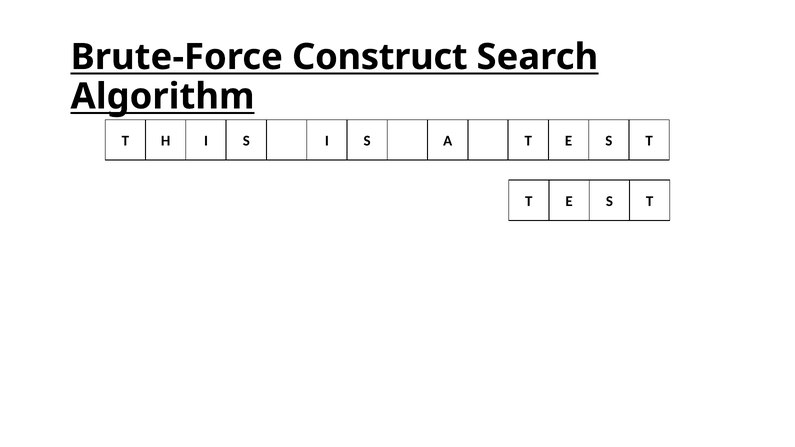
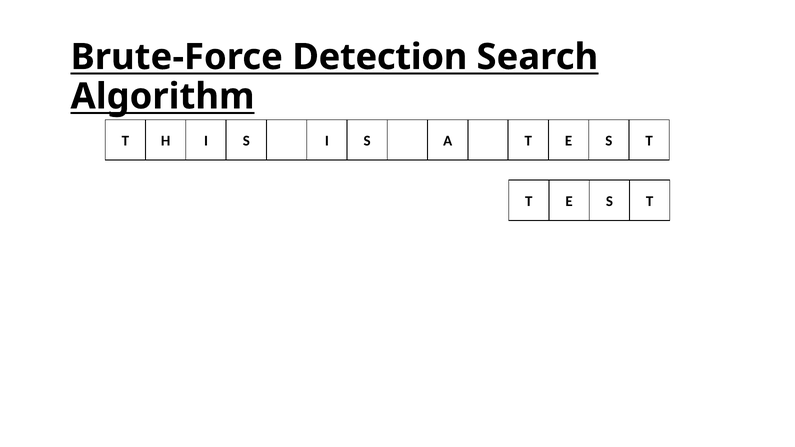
Construct: Construct -> Detection
